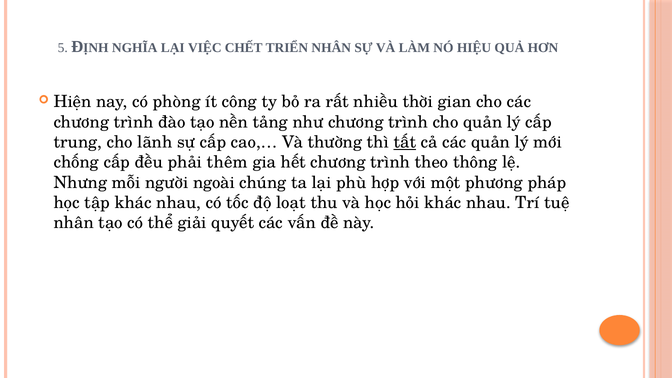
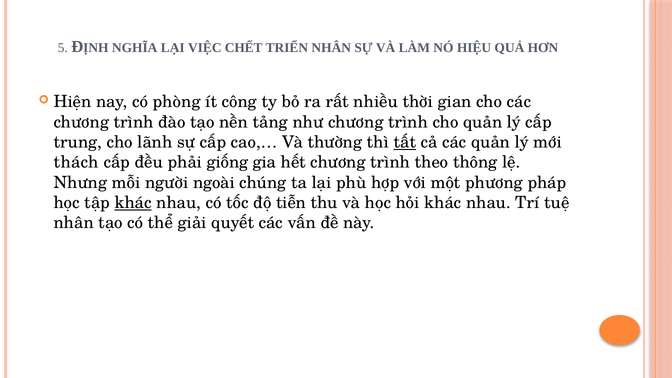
chống: chống -> thách
thêm: thêm -> giống
khác at (133, 203) underline: none -> present
loạt: loạt -> tiễn
